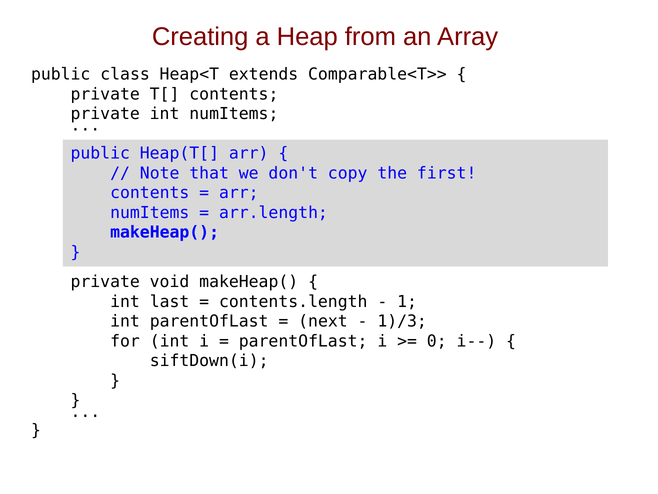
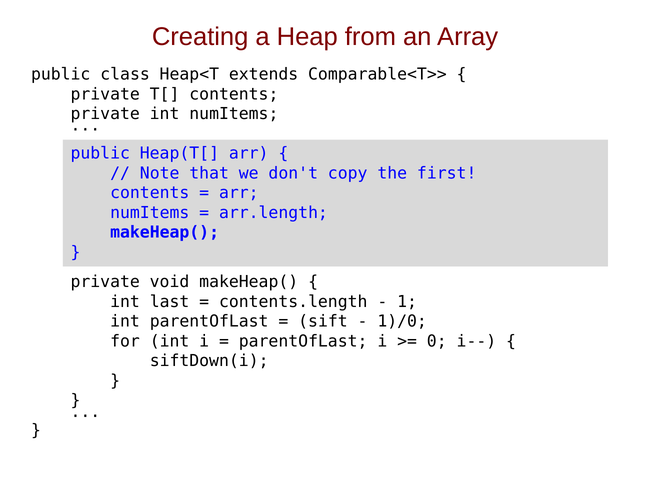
next: next -> sift
1)/3: 1)/3 -> 1)/0
